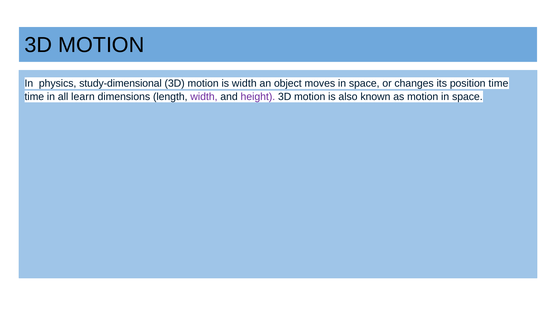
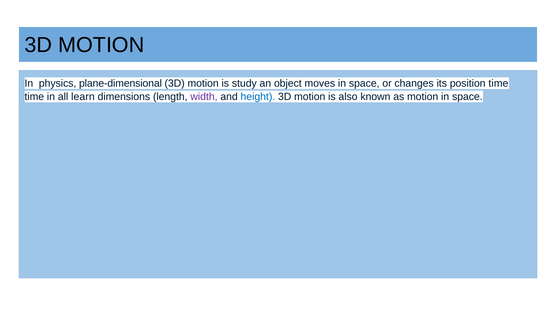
study-dimensional: study-dimensional -> plane-dimensional
is width: width -> study
height colour: purple -> blue
